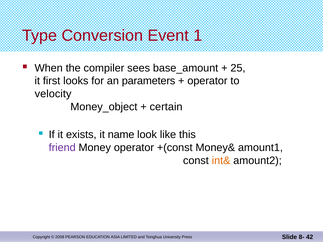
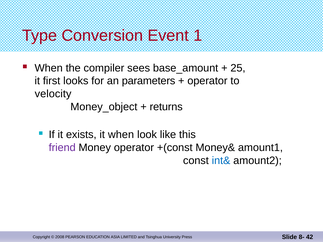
certain: certain -> returns
it name: name -> when
int& colour: orange -> blue
